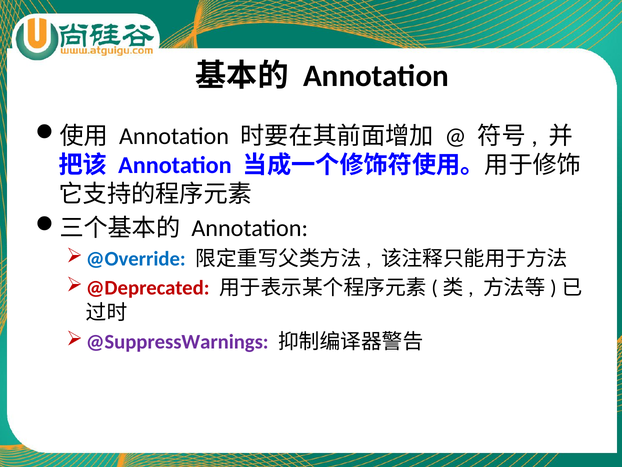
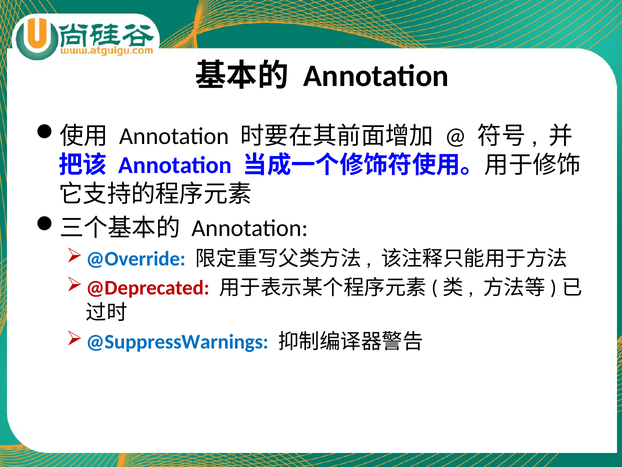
@SuppressWarnings colour: purple -> blue
